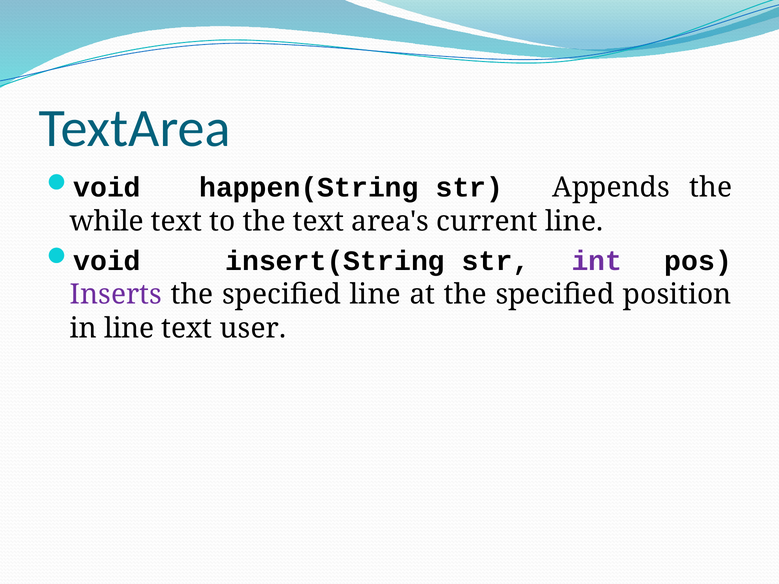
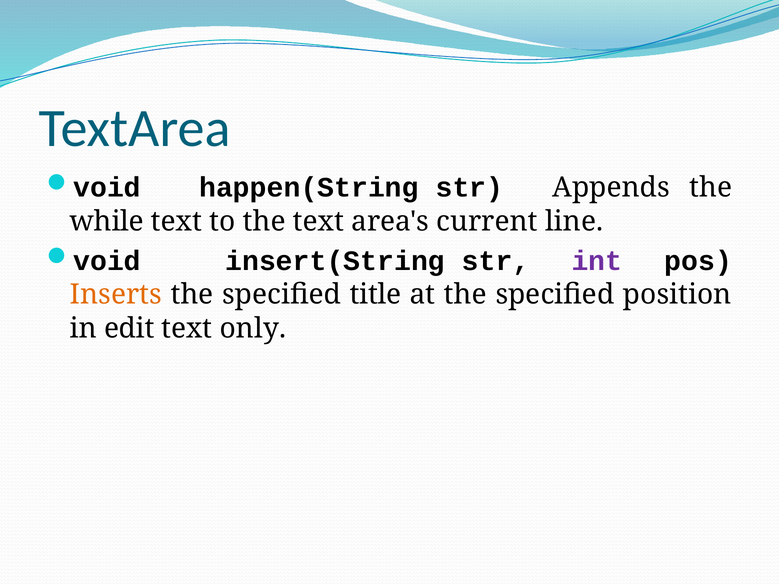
Inserts colour: purple -> orange
specified line: line -> title
in line: line -> edit
user: user -> only
